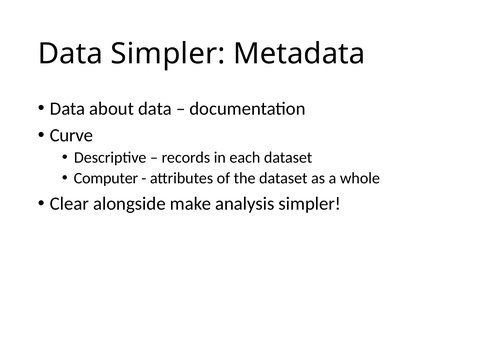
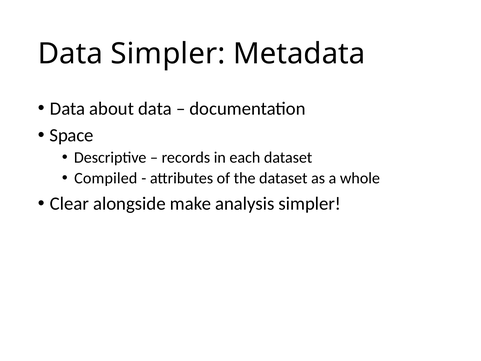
Curve: Curve -> Space
Computer: Computer -> Compiled
